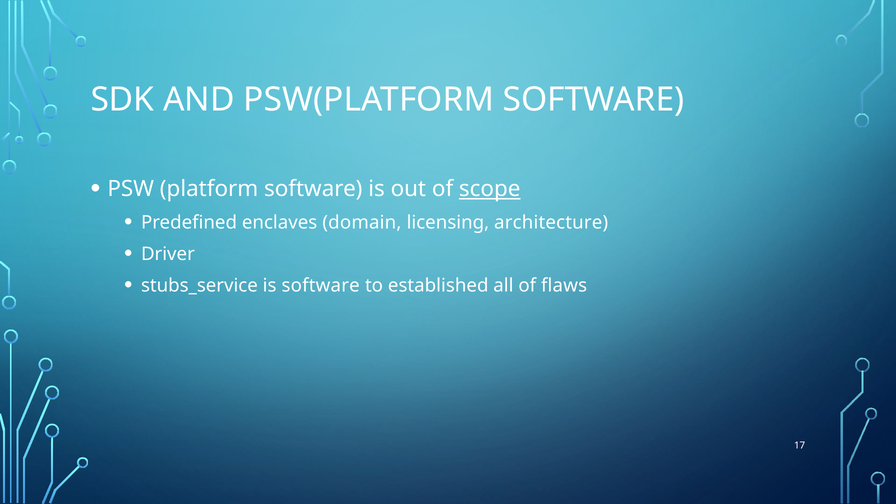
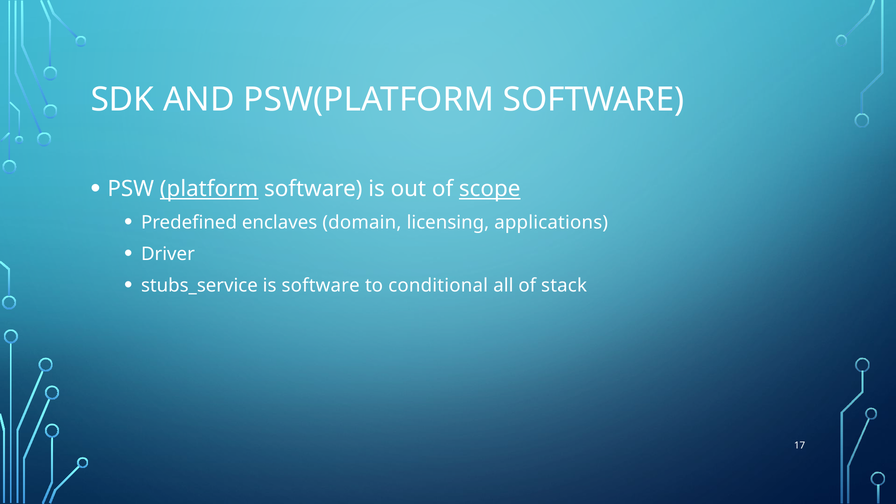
platform underline: none -> present
architecture: architecture -> applications
established: established -> conditional
flaws: flaws -> stack
